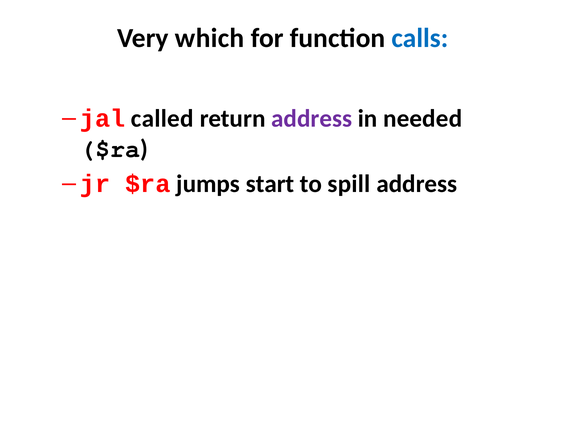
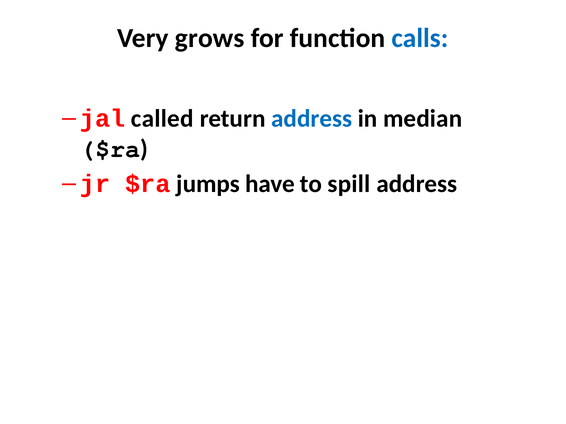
which: which -> grows
address at (312, 119) colour: purple -> blue
needed: needed -> median
start: start -> have
